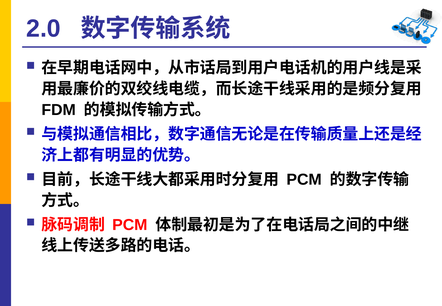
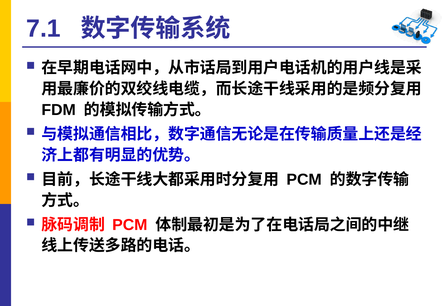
2.0: 2.0 -> 7.1
